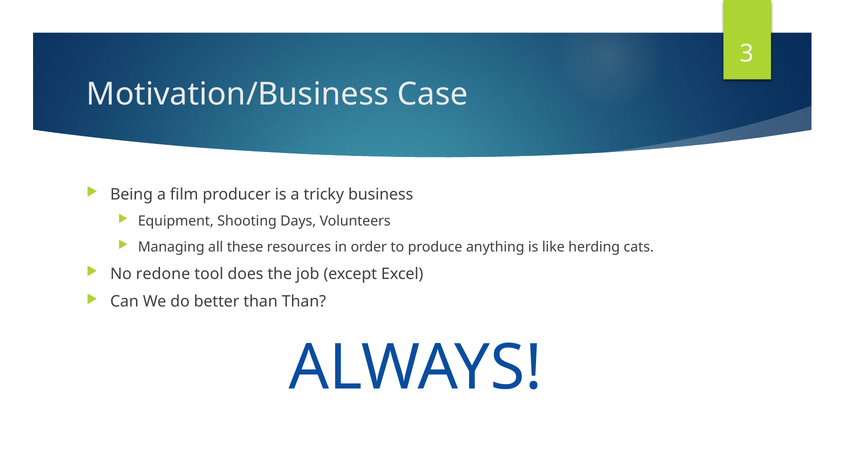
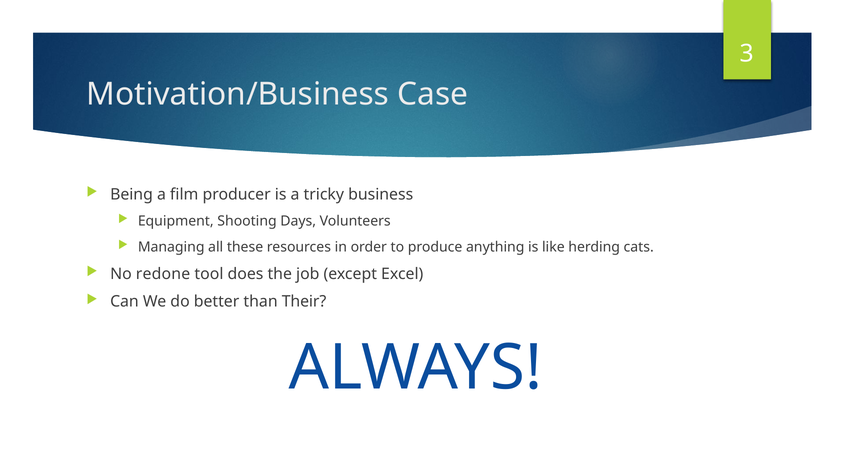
than Than: Than -> Their
